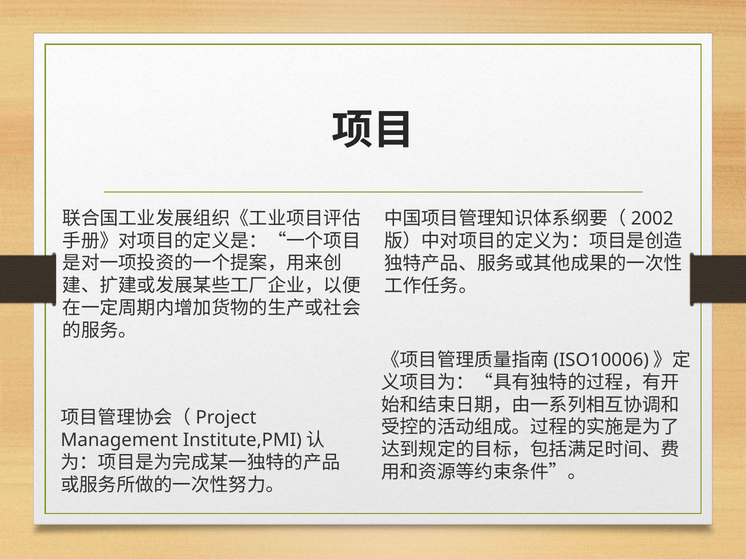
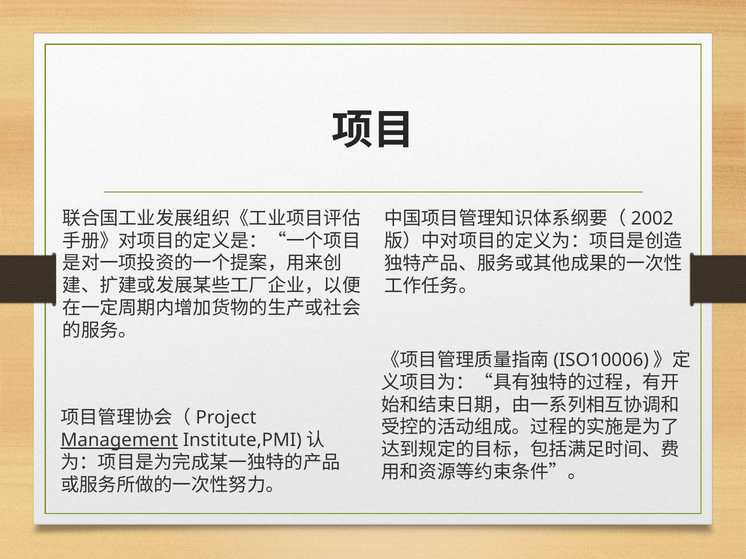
Management underline: none -> present
